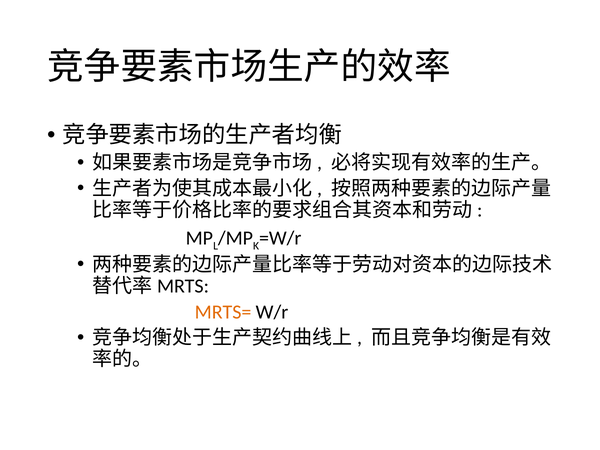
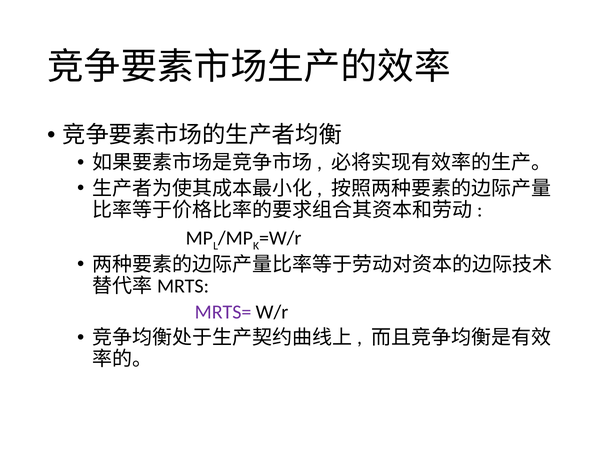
MRTS= colour: orange -> purple
